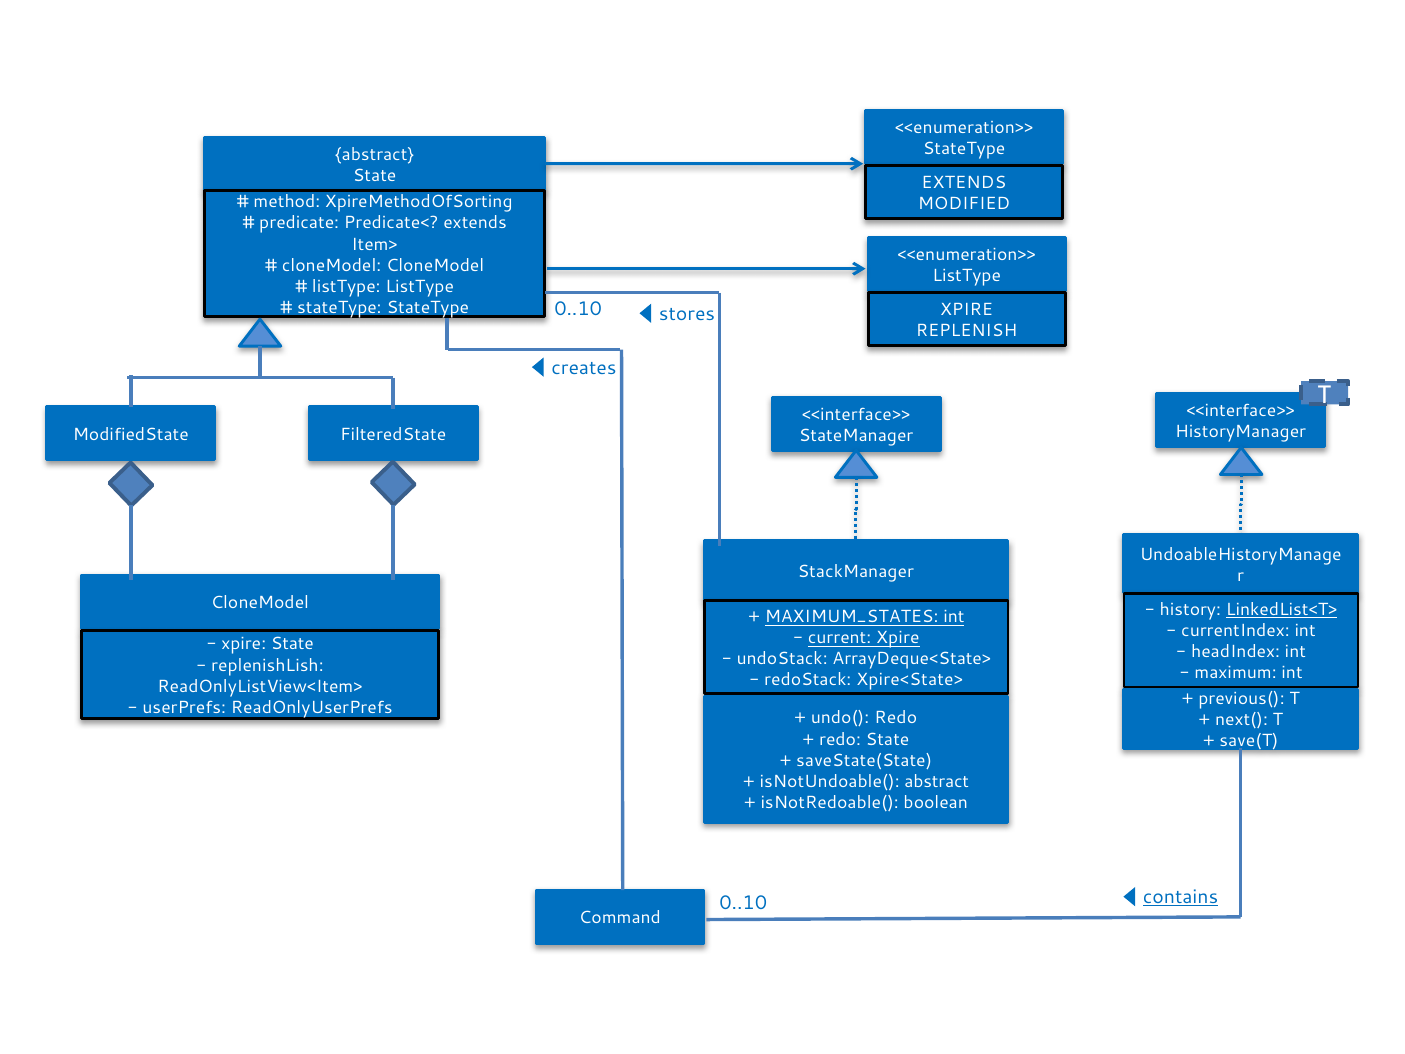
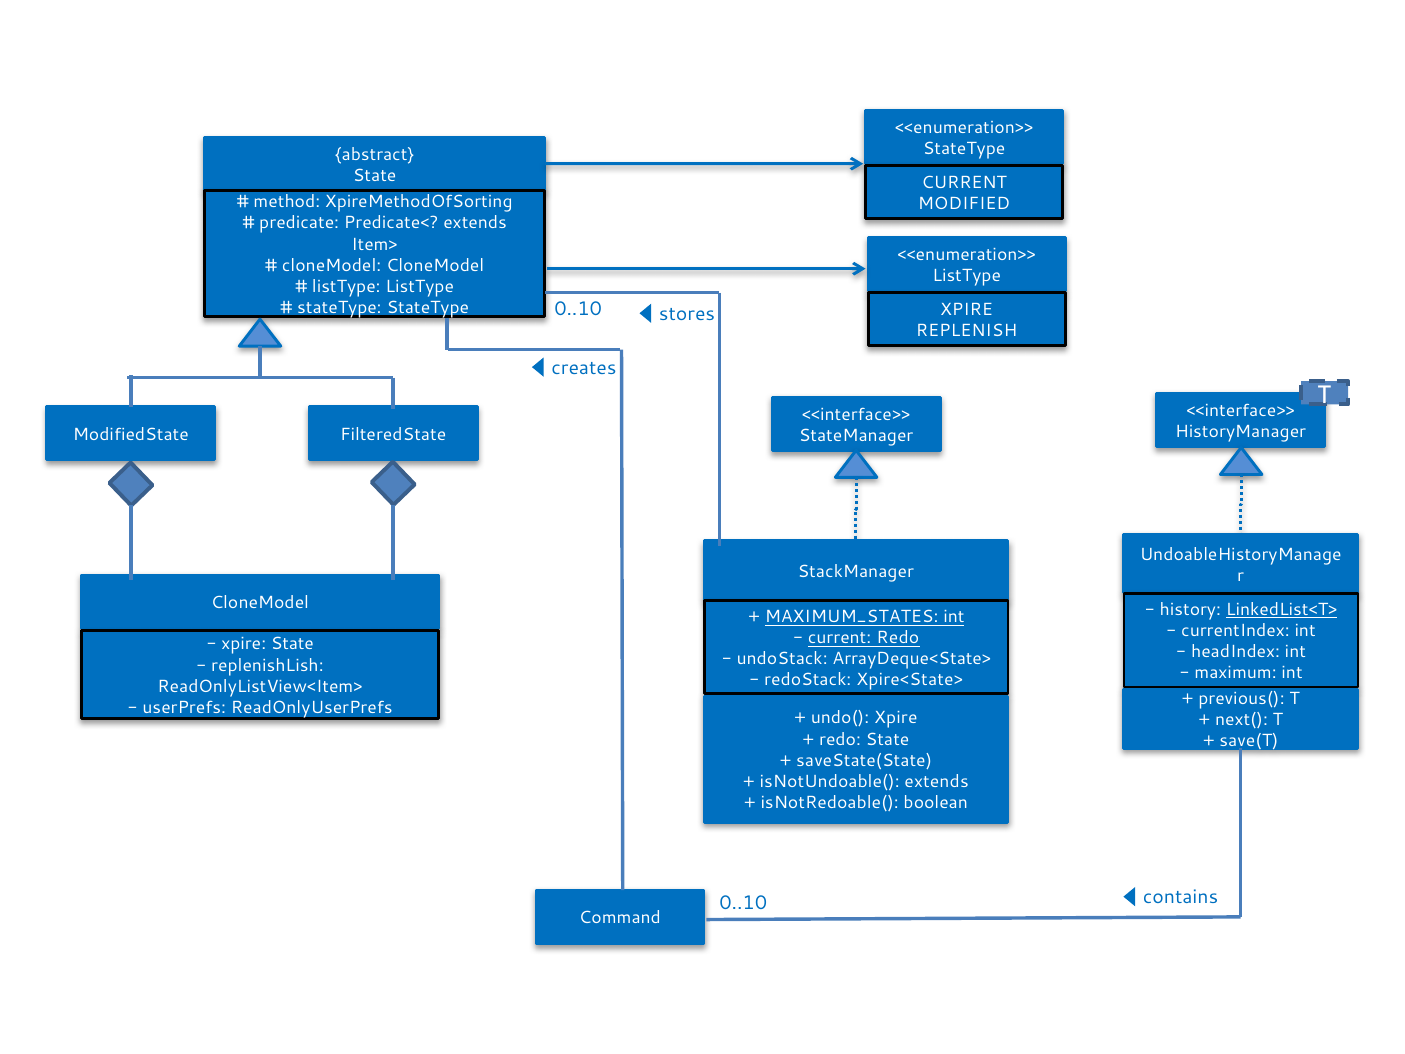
EXTENDS at (964, 183): EXTENDS -> CURRENT
current Xpire: Xpire -> Redo
undo( Redo: Redo -> Xpire
isNotUndoable( abstract: abstract -> extends
contains underline: present -> none
